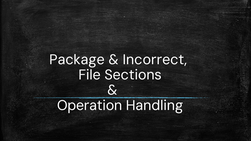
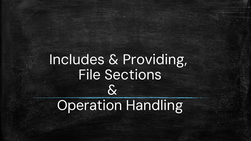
Package: Package -> Includes
Incorrect: Incorrect -> Providing
